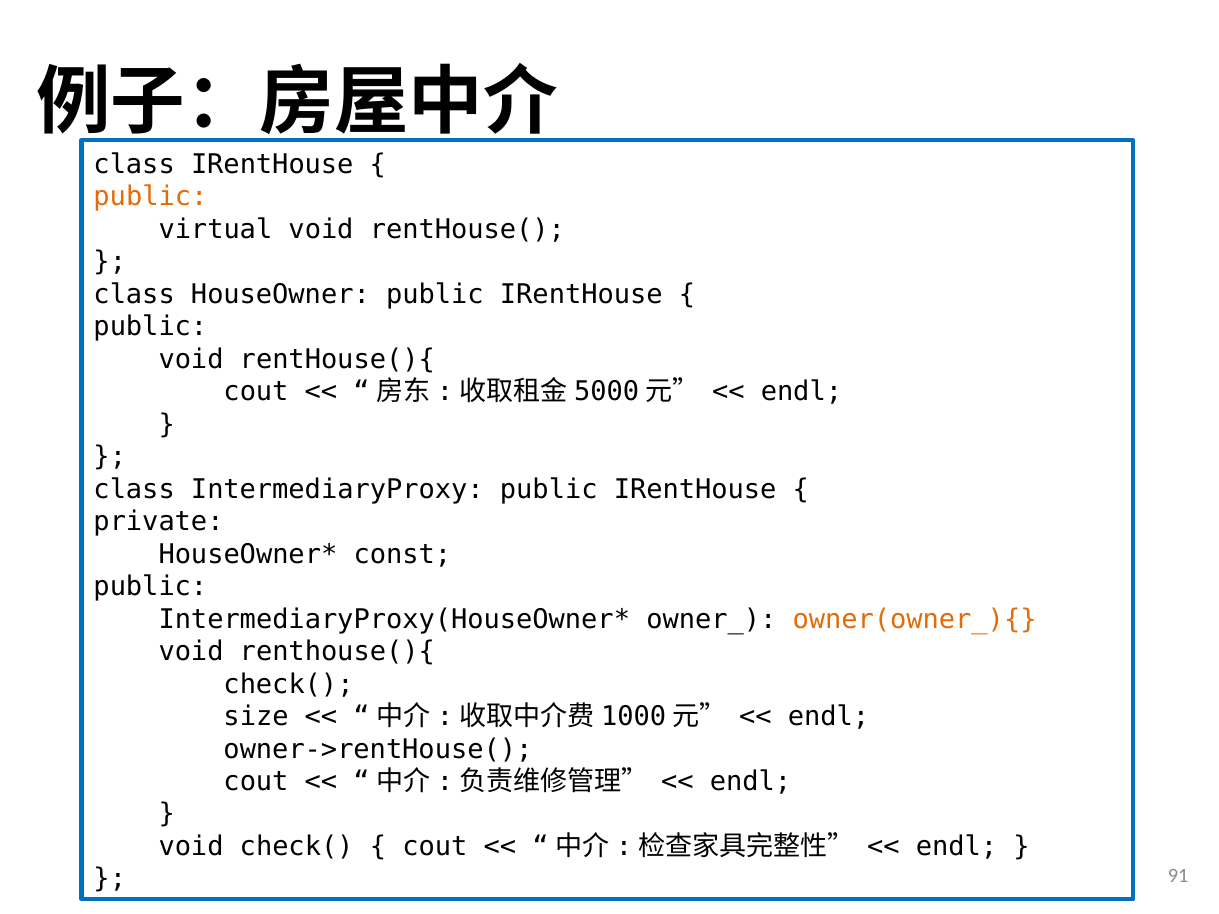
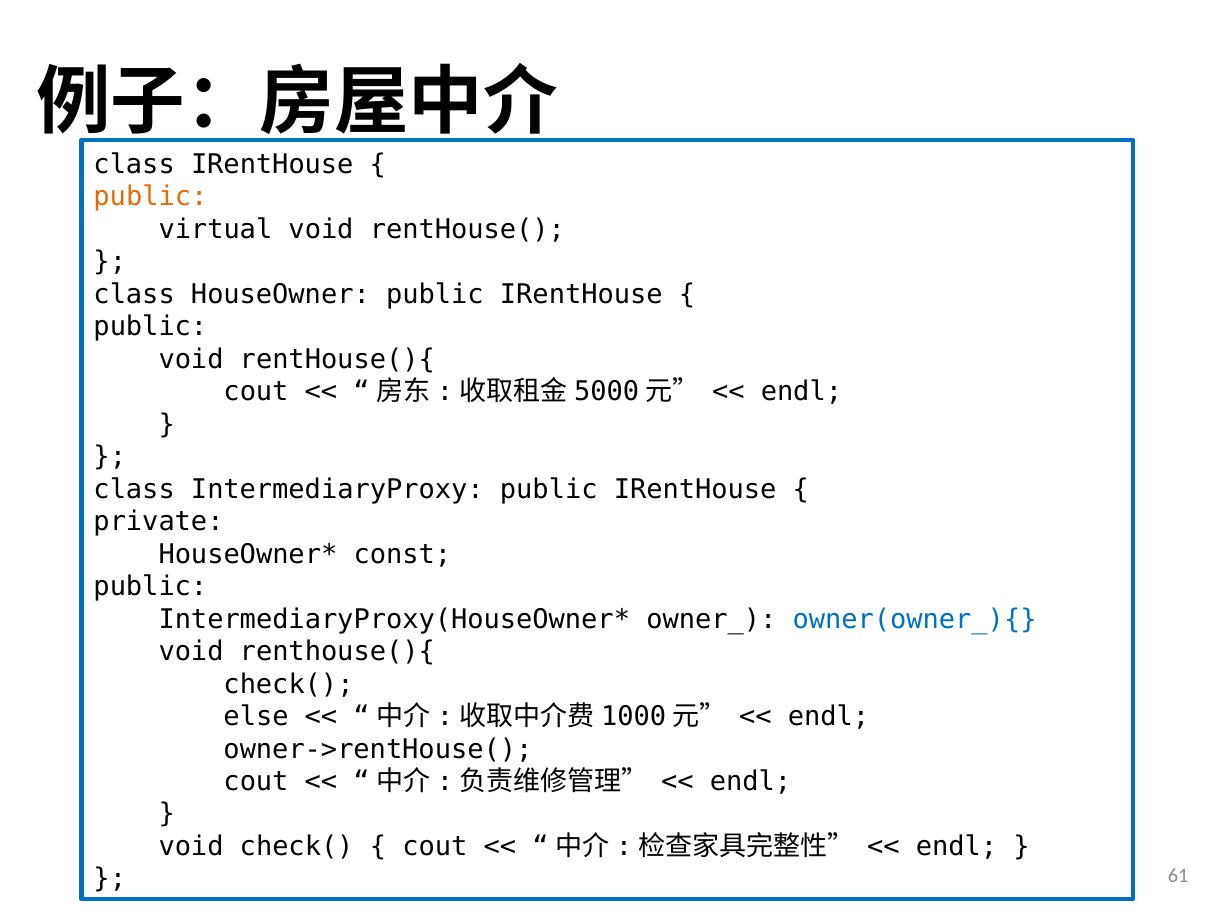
owner(owner_){ colour: orange -> blue
size: size -> else
91: 91 -> 61
